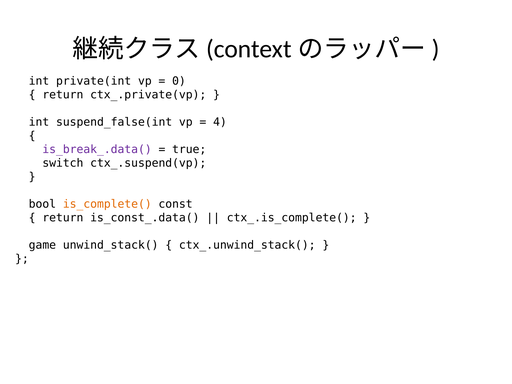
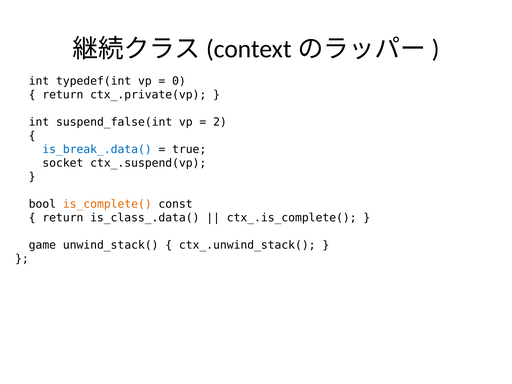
private(int: private(int -> typedef(int
4: 4 -> 2
is_break_.data( colour: purple -> blue
switch: switch -> socket
is_const_.data(: is_const_.data( -> is_class_.data(
